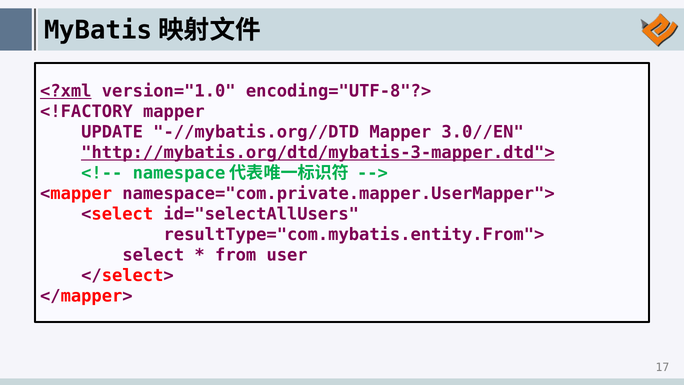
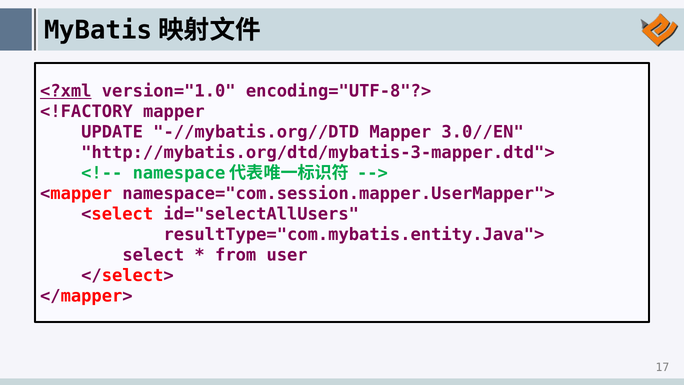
http://mybatis.org/dtd/mybatis-3-mapper.dtd"> underline: present -> none
namespace="com.private.mapper.UserMapper">: namespace="com.private.mapper.UserMapper"> -> namespace="com.session.mapper.UserMapper">
resultType="com.mybatis.entity.From">: resultType="com.mybatis.entity.From"> -> resultType="com.mybatis.entity.Java">
